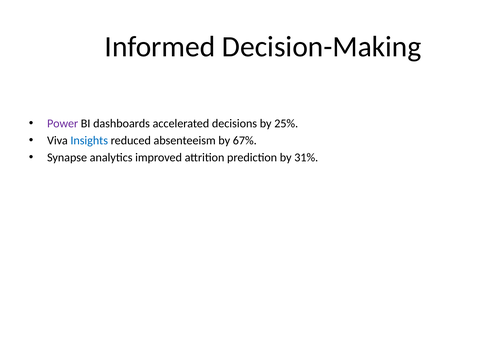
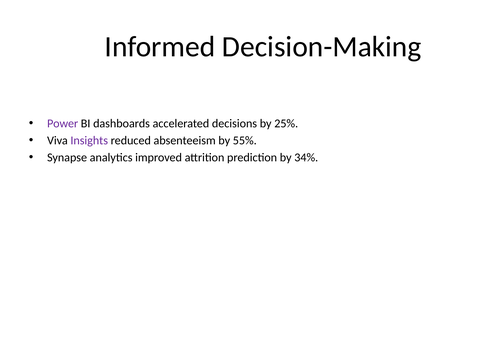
Insights colour: blue -> purple
67%: 67% -> 55%
31%: 31% -> 34%
